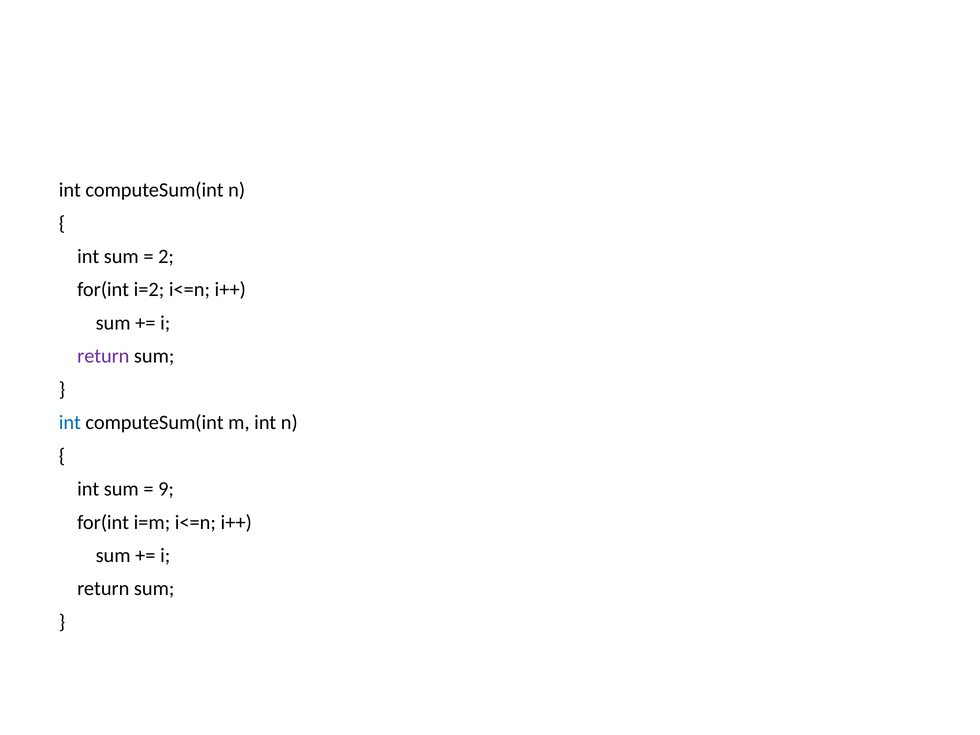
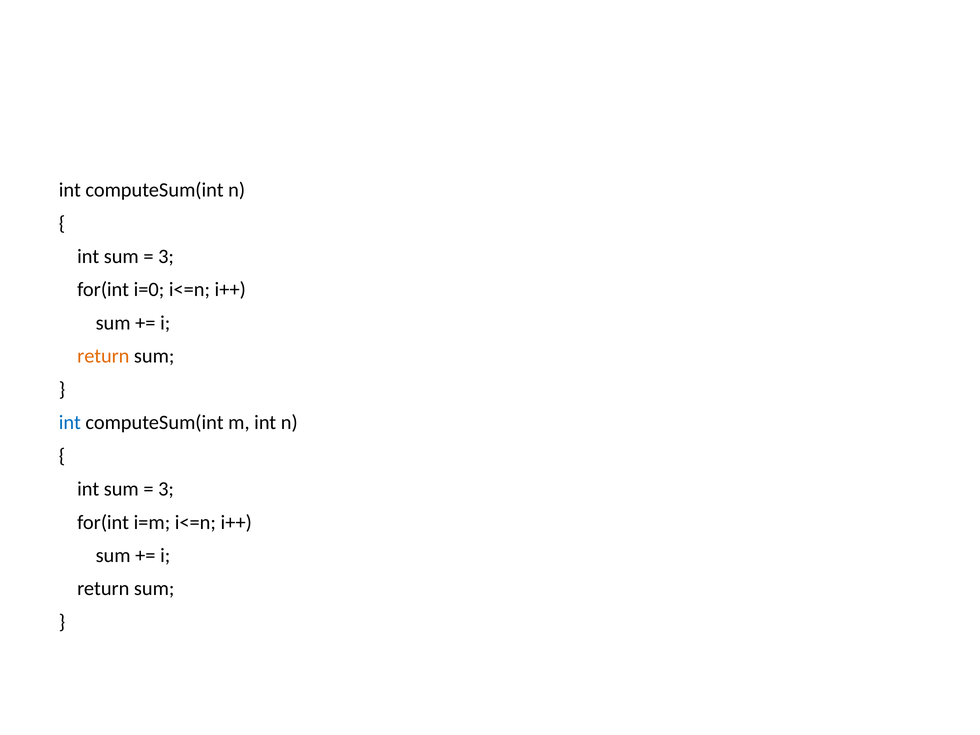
2 at (166, 257): 2 -> 3
i=2: i=2 -> i=0
return at (103, 356) colour: purple -> orange
9 at (166, 489): 9 -> 3
